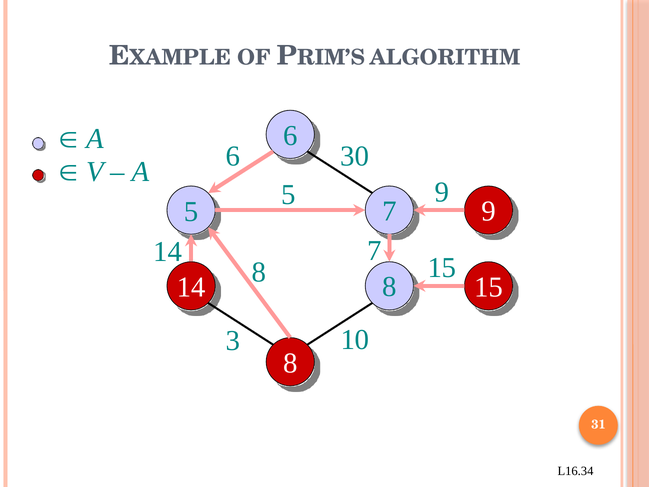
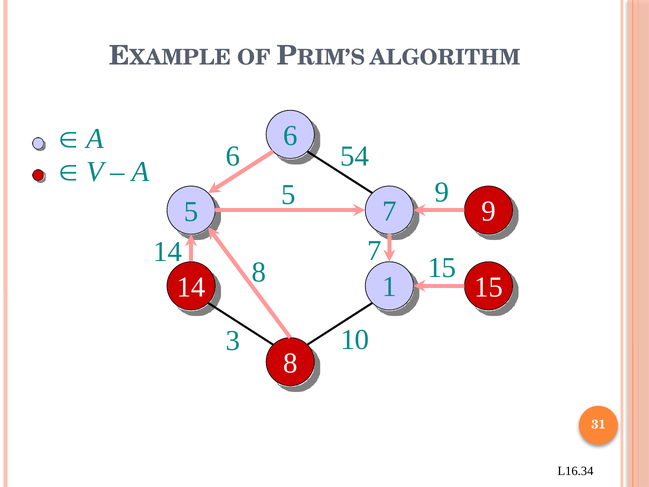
30: 30 -> 54
8 at (389, 287): 8 -> 1
